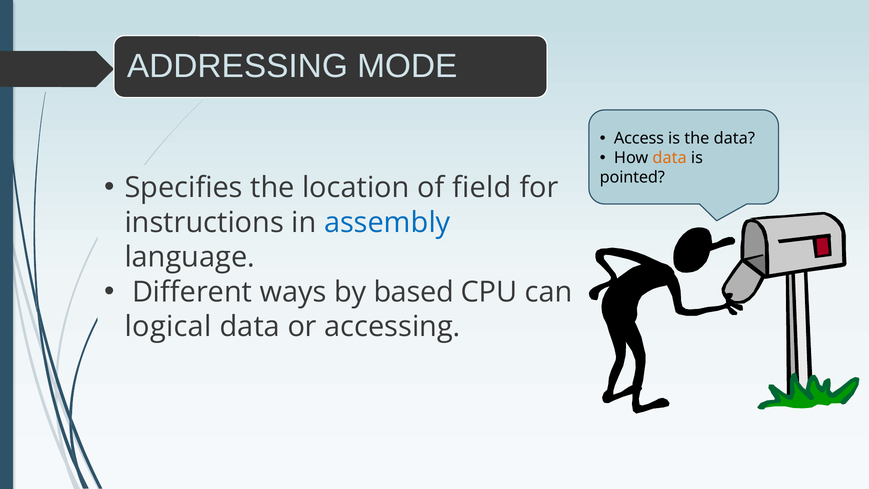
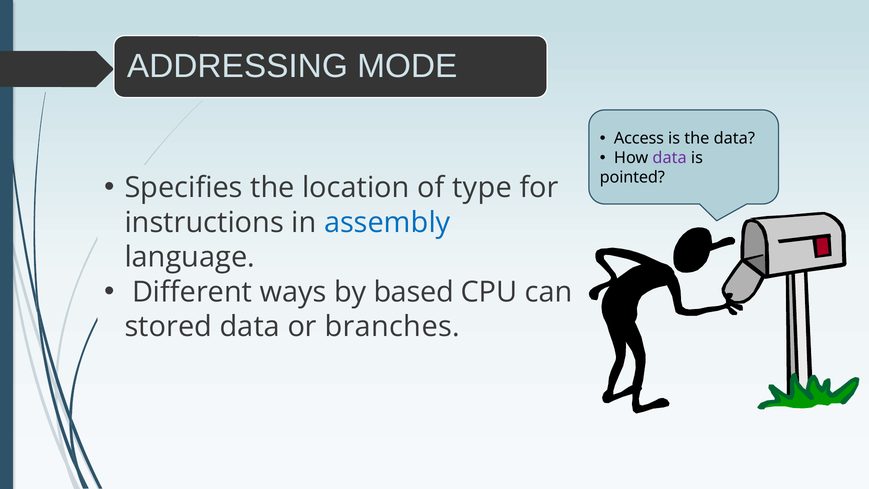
data at (670, 158) colour: orange -> purple
field: field -> type
logical: logical -> stored
accessing: accessing -> branches
